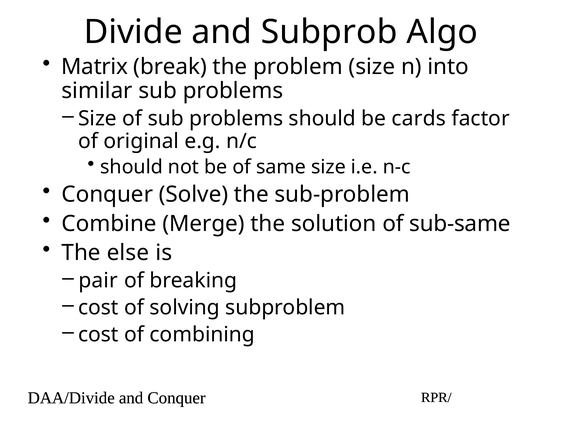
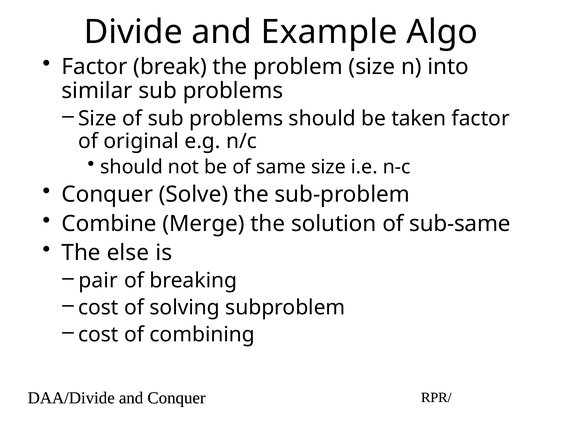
Subprob: Subprob -> Example
Matrix at (95, 67): Matrix -> Factor
cards: cards -> taken
